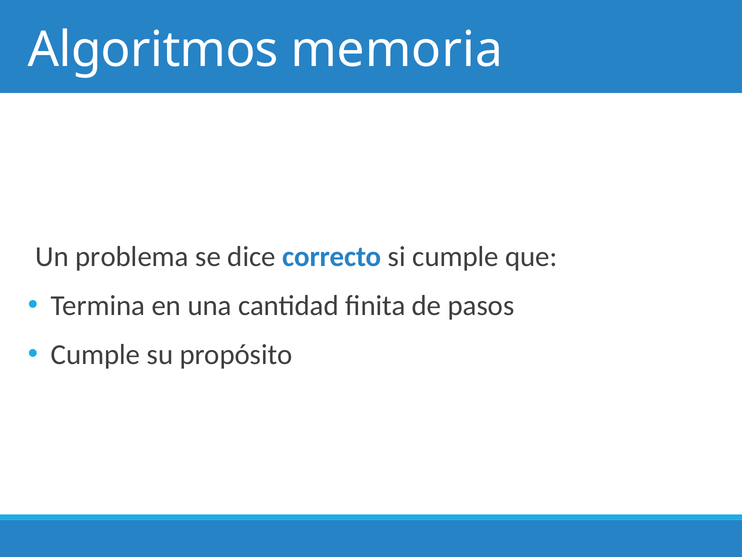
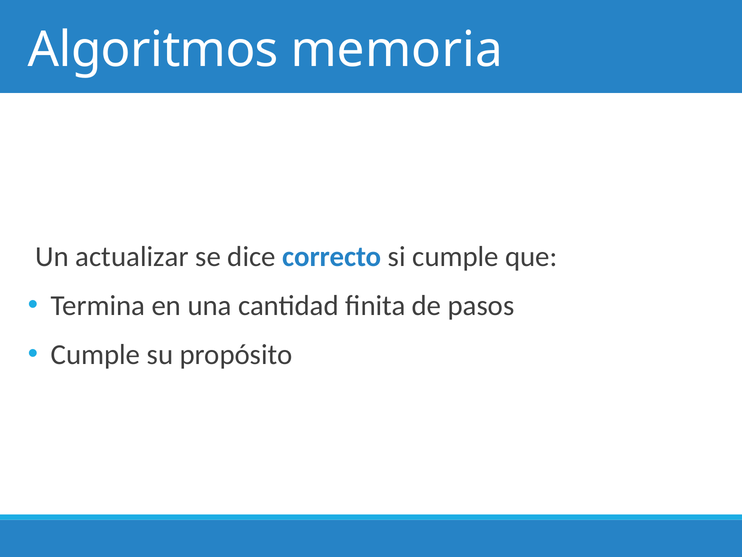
problema: problema -> actualizar
